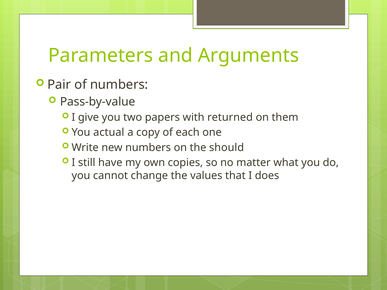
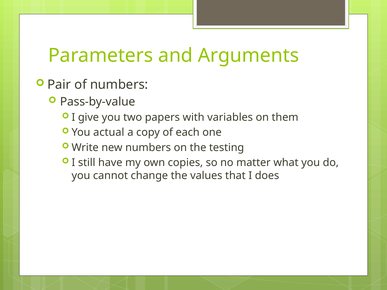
returned: returned -> variables
should: should -> testing
